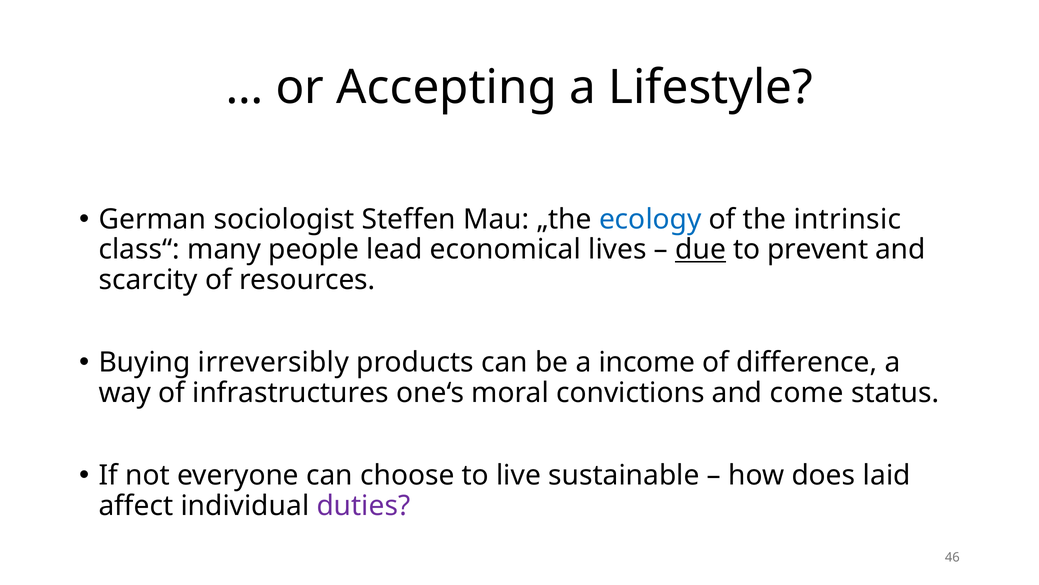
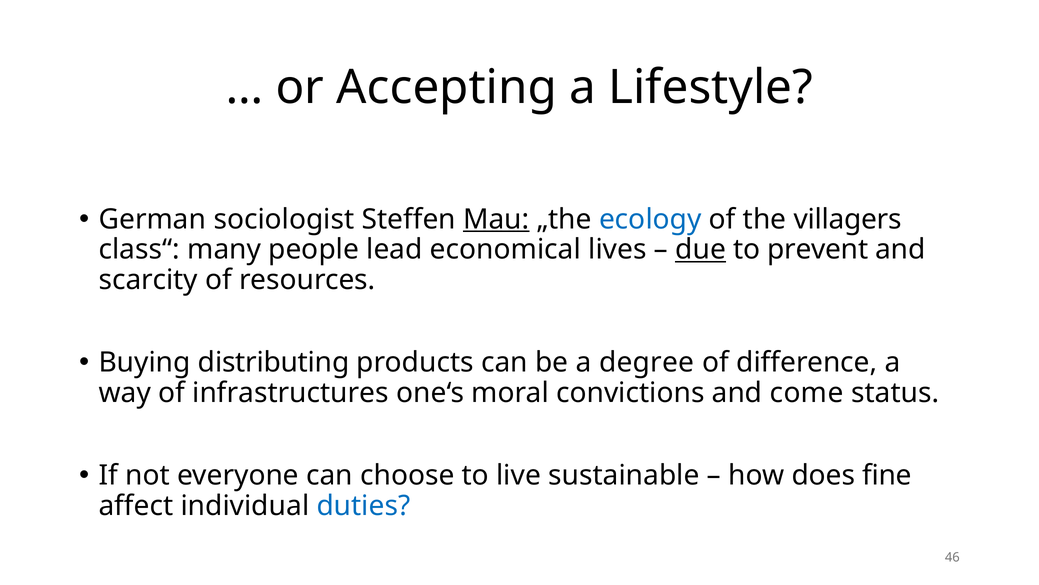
Mau underline: none -> present
intrinsic: intrinsic -> villagers
irreversibly: irreversibly -> distributing
income: income -> degree
laid: laid -> fine
duties colour: purple -> blue
